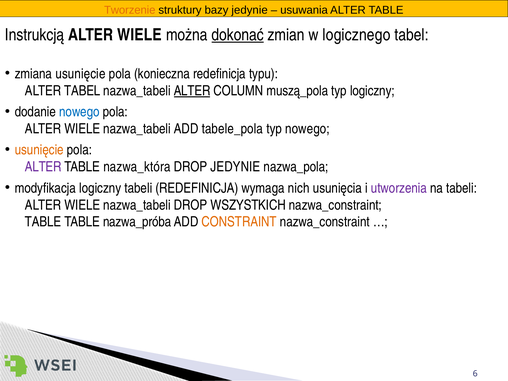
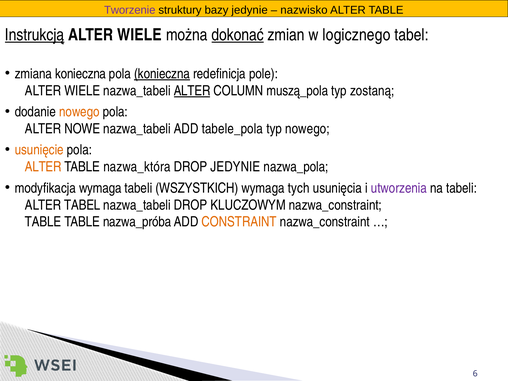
Tworzenie colour: orange -> purple
usuwania: usuwania -> nazwisko
Instrukcją underline: none -> present
zmiana usunięcie: usunięcie -> konieczna
konieczna at (162, 74) underline: none -> present
typu: typu -> pole
TABEL at (82, 91): TABEL -> WIELE
typ logiczny: logiczny -> zostaną
nowego at (79, 112) colour: blue -> orange
WIELE at (82, 129): WIELE -> NOWE
ALTER at (43, 167) colour: purple -> orange
modyfikacja logiczny: logiczny -> wymaga
tabeli REDEFINICJA: REDEFINICJA -> WSZYSTKICH
nich: nich -> tych
WIELE at (82, 205): WIELE -> TABEL
WSZYSTKICH: WSZYSTKICH -> KLUCZOWYM
